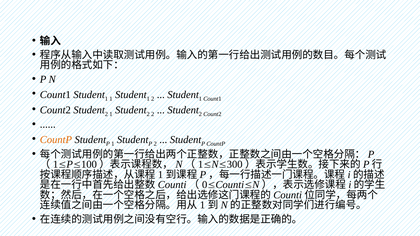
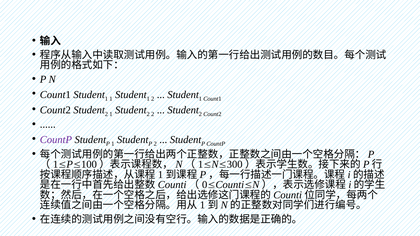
CountP at (56, 140) colour: orange -> purple
